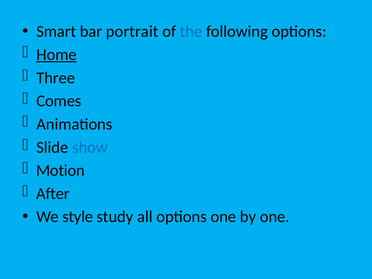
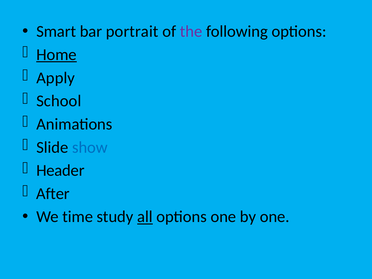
the colour: blue -> purple
Three: Three -> Apply
Comes: Comes -> School
Motion: Motion -> Header
style: style -> time
all underline: none -> present
